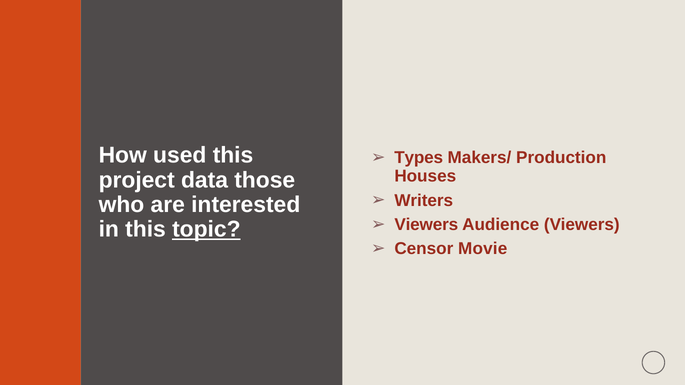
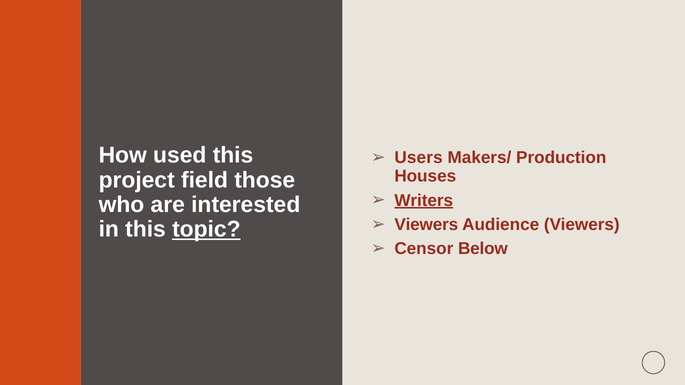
Types: Types -> Users
data: data -> field
Writers underline: none -> present
Movie: Movie -> Below
